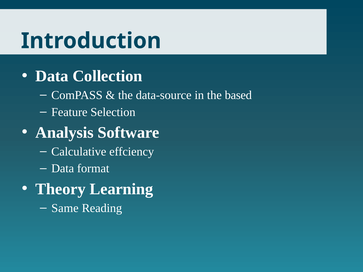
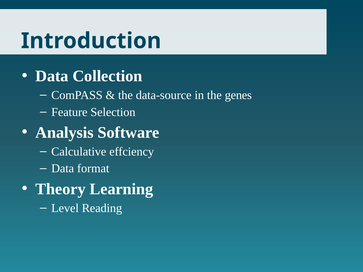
based: based -> genes
Same: Same -> Level
